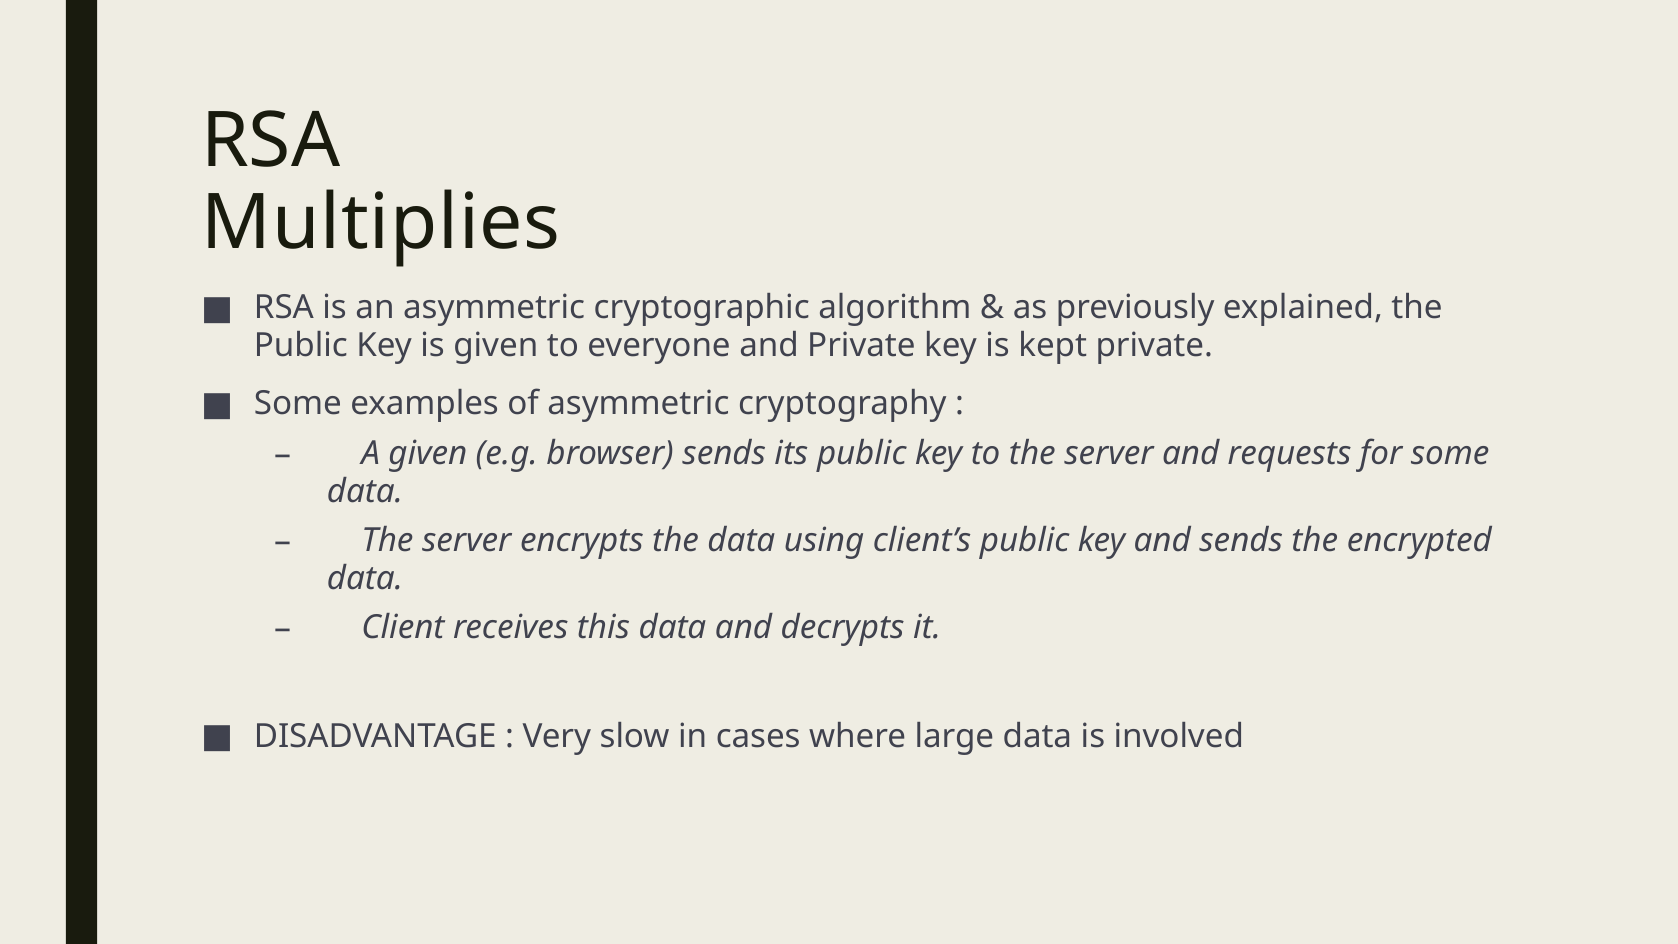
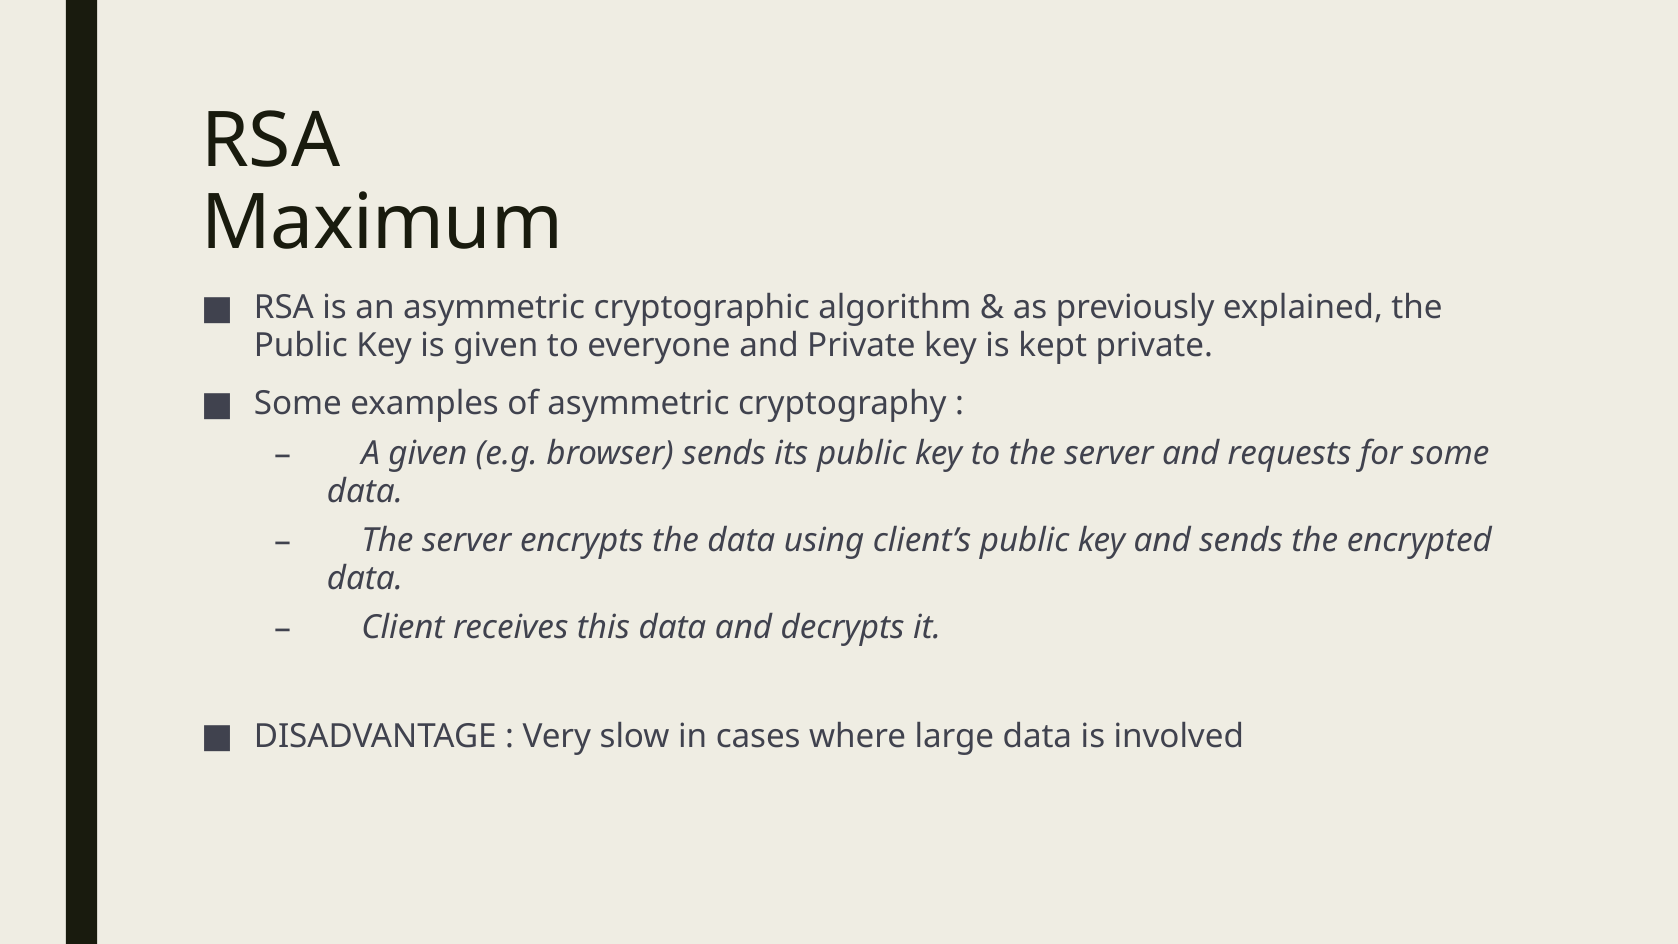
Multiplies: Multiplies -> Maximum
